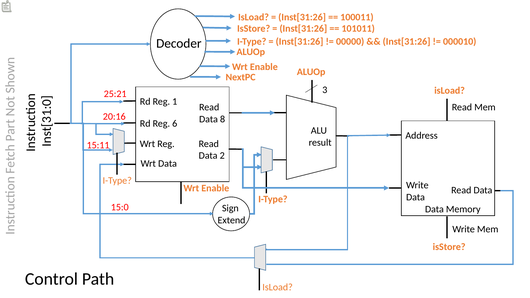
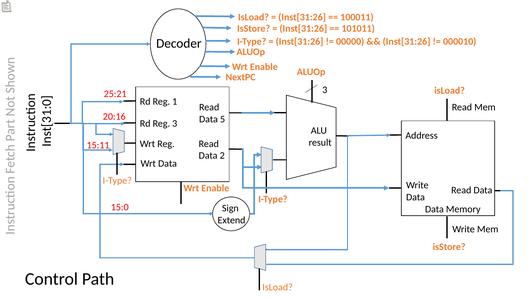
8: 8 -> 5
Reg 6: 6 -> 3
